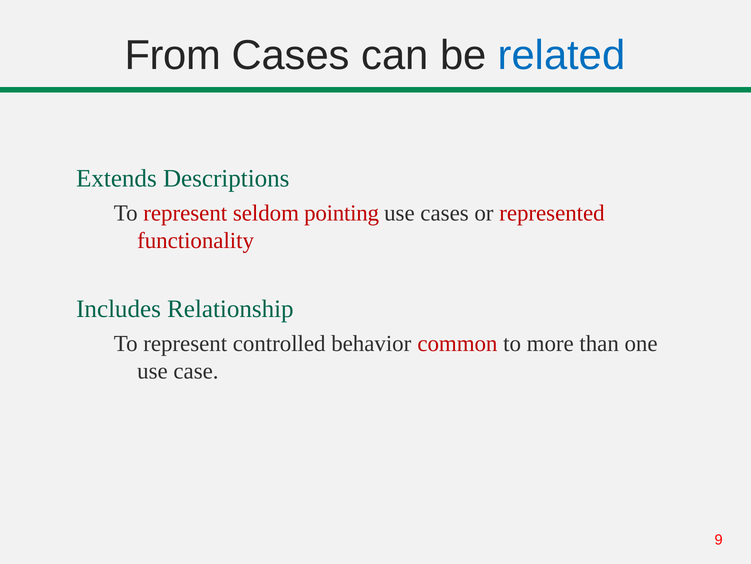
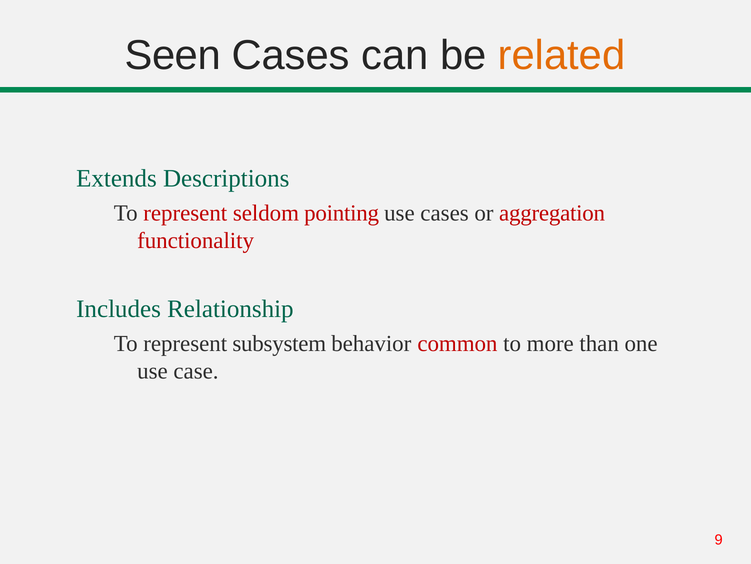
From: From -> Seen
related colour: blue -> orange
represented: represented -> aggregation
controlled: controlled -> subsystem
